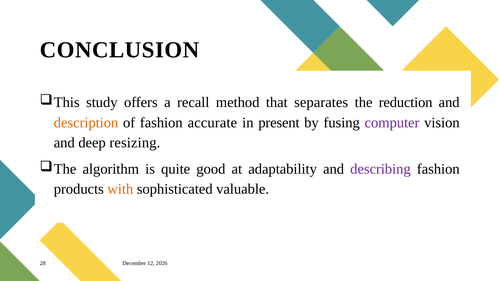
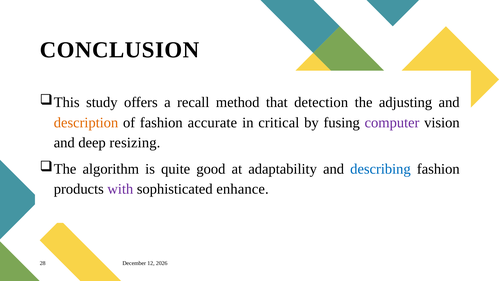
separates: separates -> detection
reduction: reduction -> adjusting
present: present -> critical
describing colour: purple -> blue
with colour: orange -> purple
valuable: valuable -> enhance
